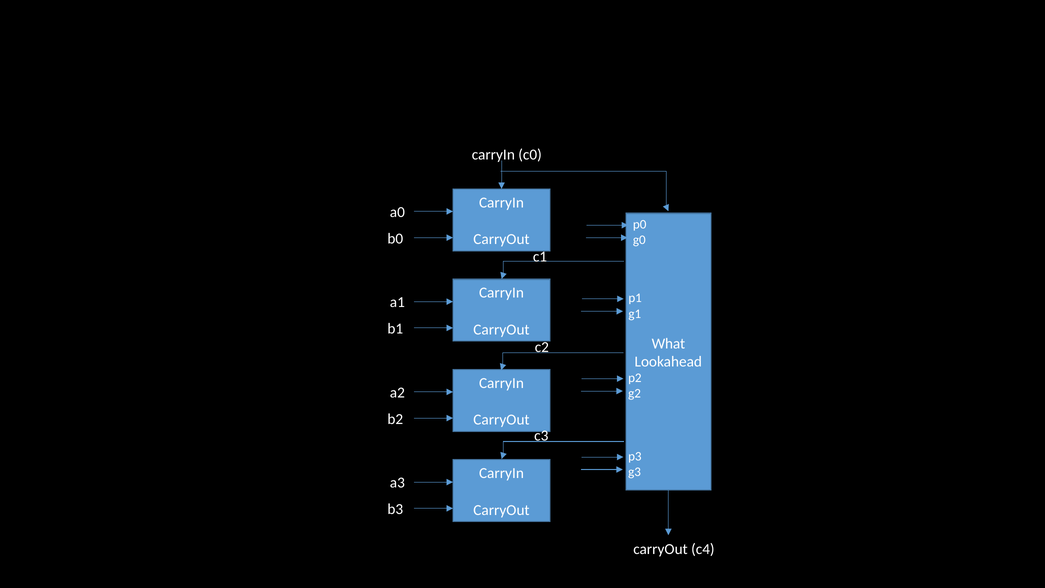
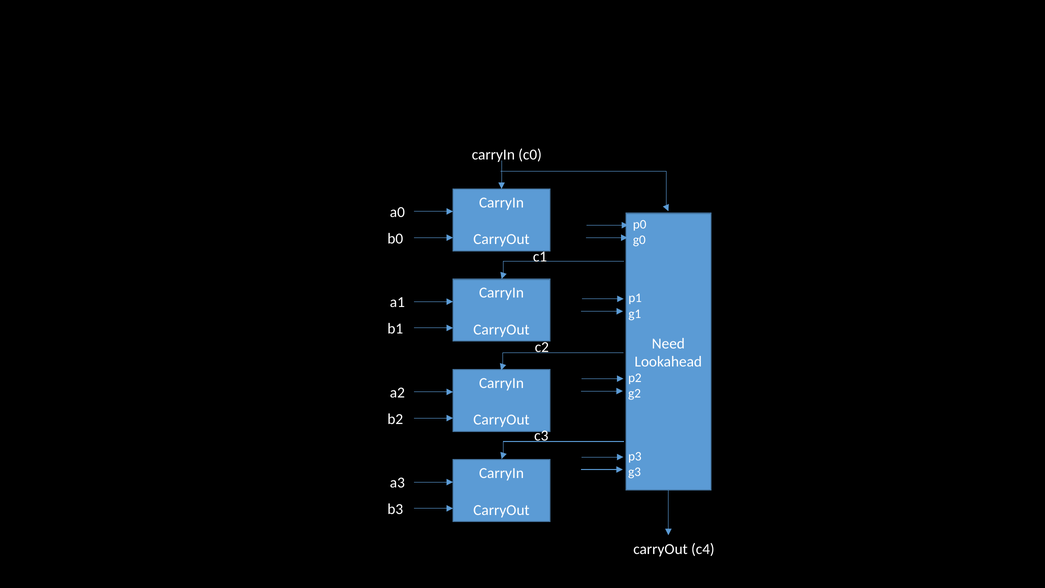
What: What -> Need
